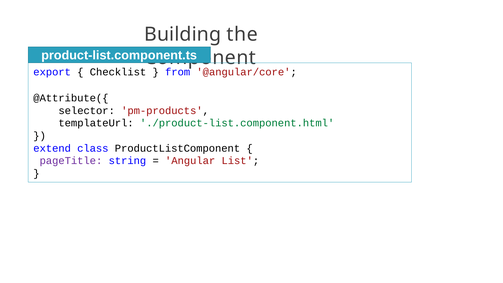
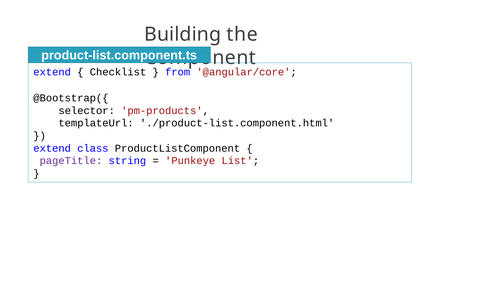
export at (52, 72): export -> extend
@Attribute({: @Attribute({ -> @Bootstrap({
./product-list.component.html colour: green -> black
Angular: Angular -> Punkeye
